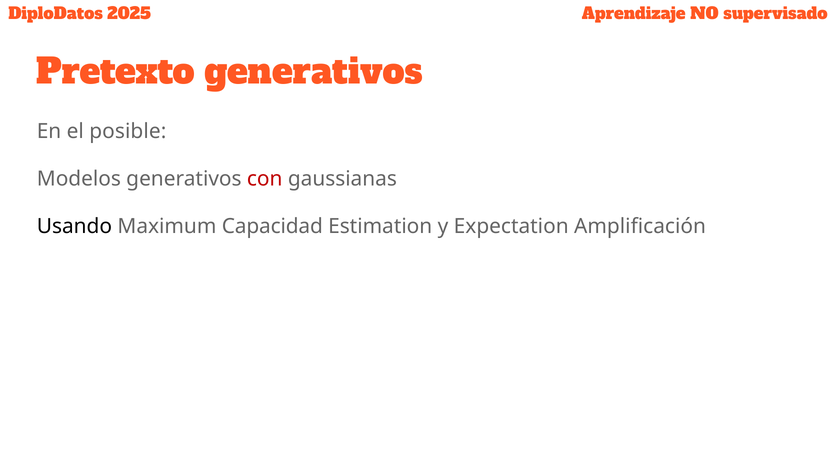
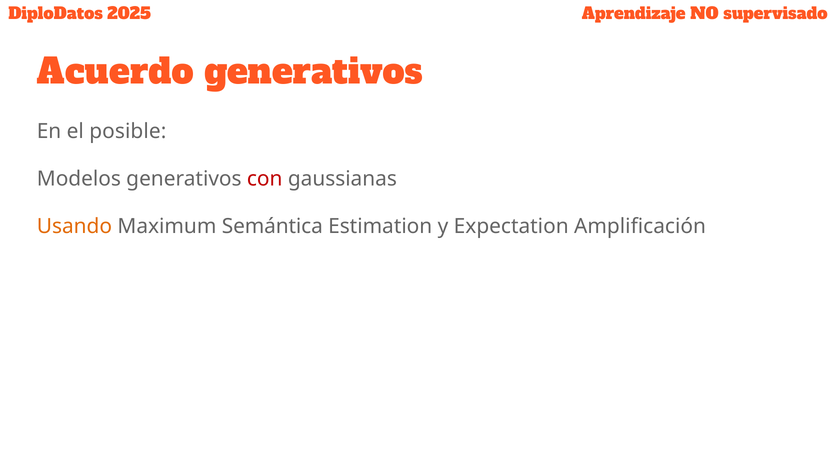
Pretexto: Pretexto -> Acuerdo
Usando colour: black -> orange
Capacidad: Capacidad -> Semántica
